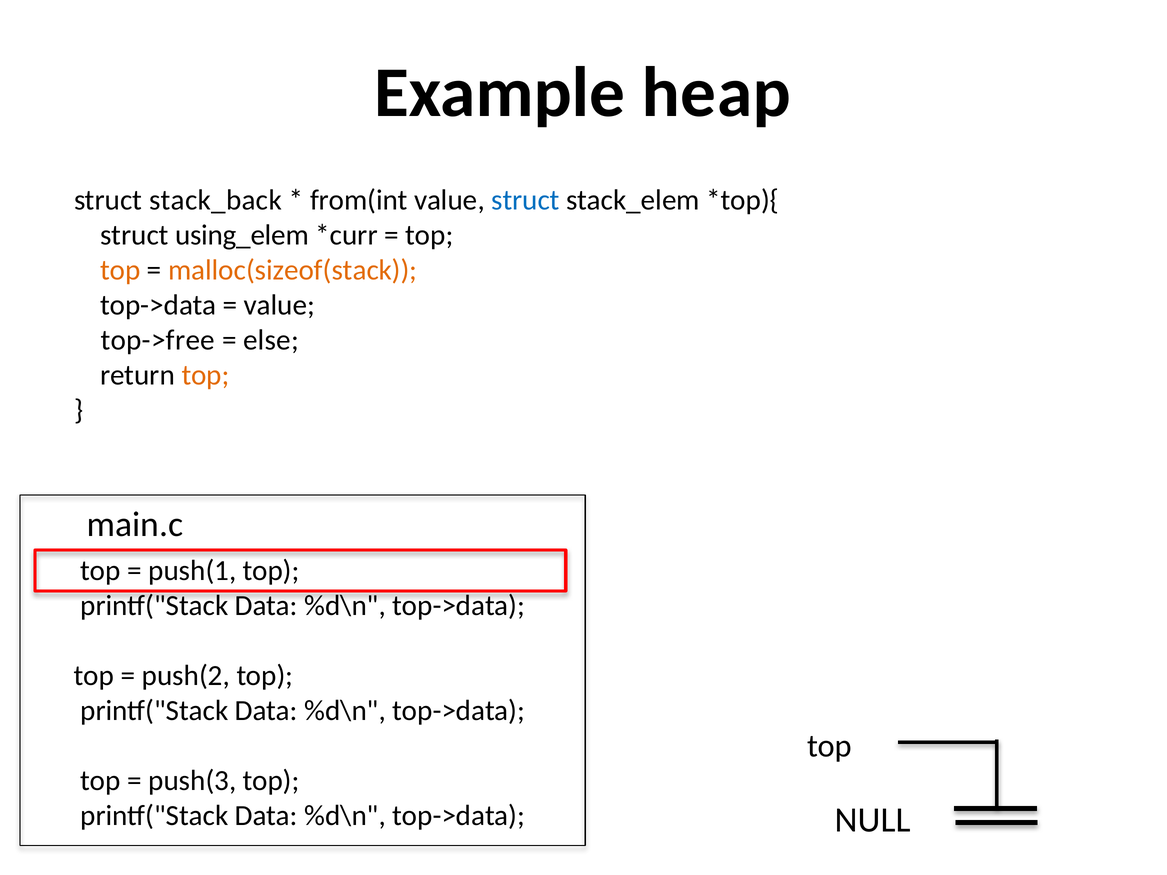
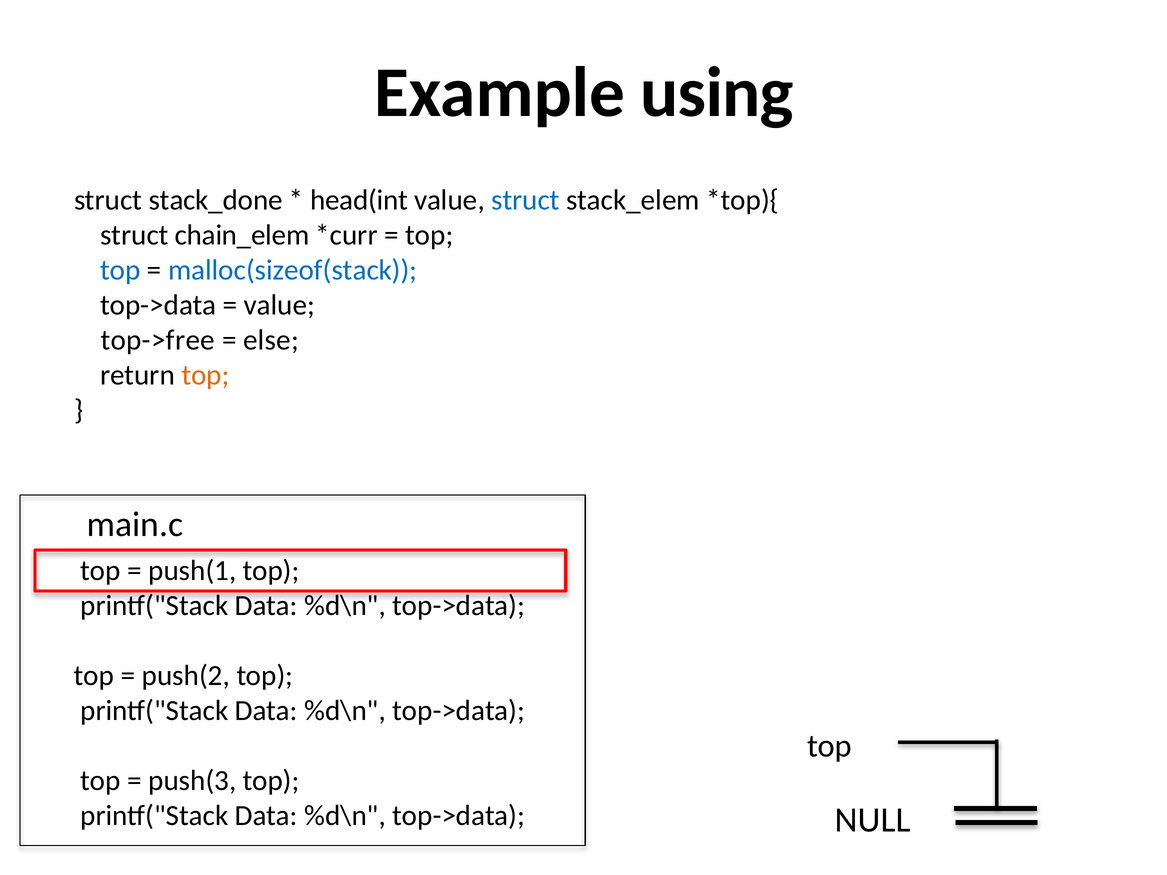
heap: heap -> using
stack_back: stack_back -> stack_done
from(int: from(int -> head(int
using_elem: using_elem -> chain_elem
top at (120, 270) colour: orange -> blue
malloc(sizeof(stack colour: orange -> blue
